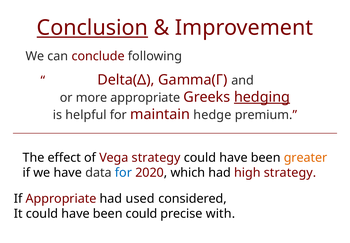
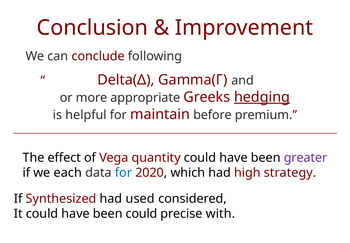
Conclusion underline: present -> none
hedge: hedge -> before
Vega strategy: strategy -> quantity
greater colour: orange -> purple
we have: have -> each
If Appropriate: Appropriate -> Synthesized
